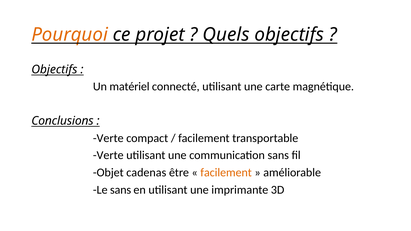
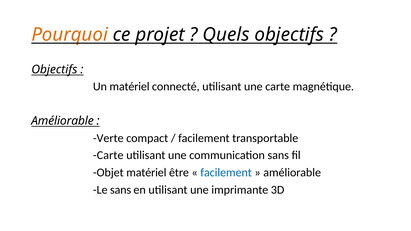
Conclusions at (62, 121): Conclusions -> Améliorable
Verte at (108, 155): Verte -> Carte
Objet cadenas: cadenas -> matériel
facilement at (226, 173) colour: orange -> blue
